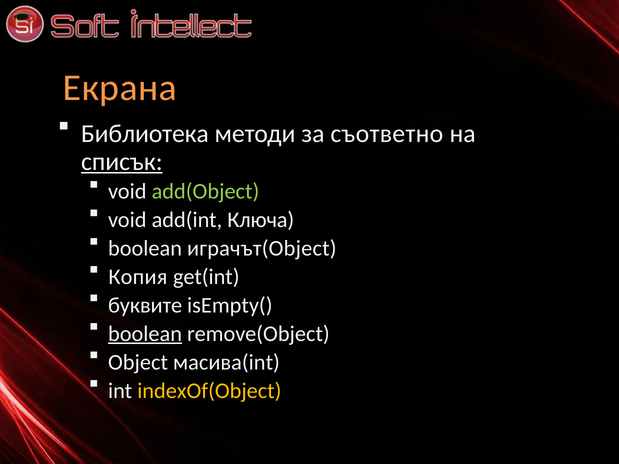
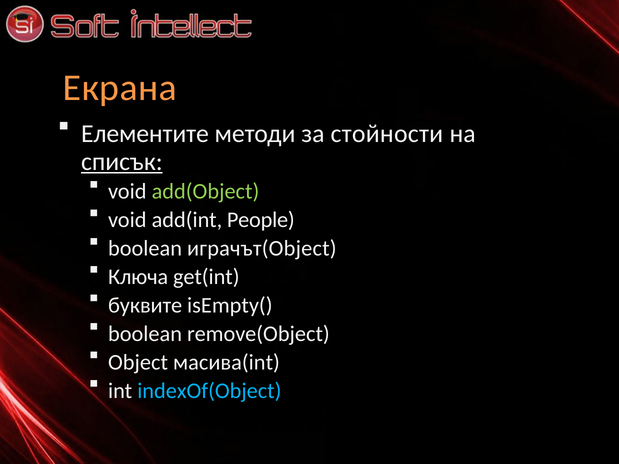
Библиотека: Библиотека -> Елементите
съответно: съответно -> стойности
Ключа: Ключа -> People
Копия: Копия -> Ключа
boolean at (145, 334) underline: present -> none
indexOf(Object colour: yellow -> light blue
